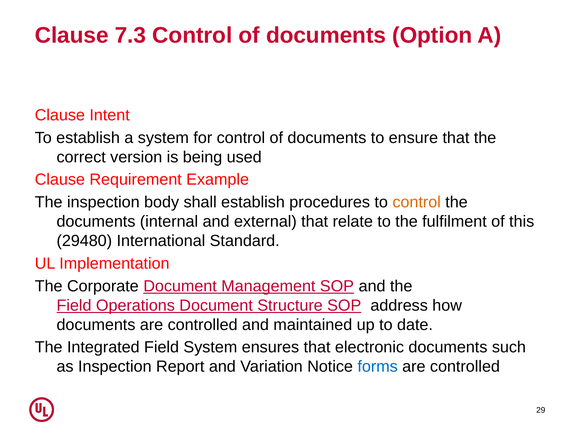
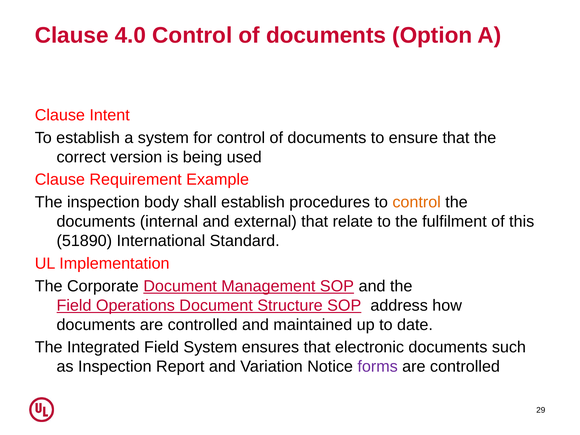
7.3: 7.3 -> 4.0
29480: 29480 -> 51890
forms colour: blue -> purple
